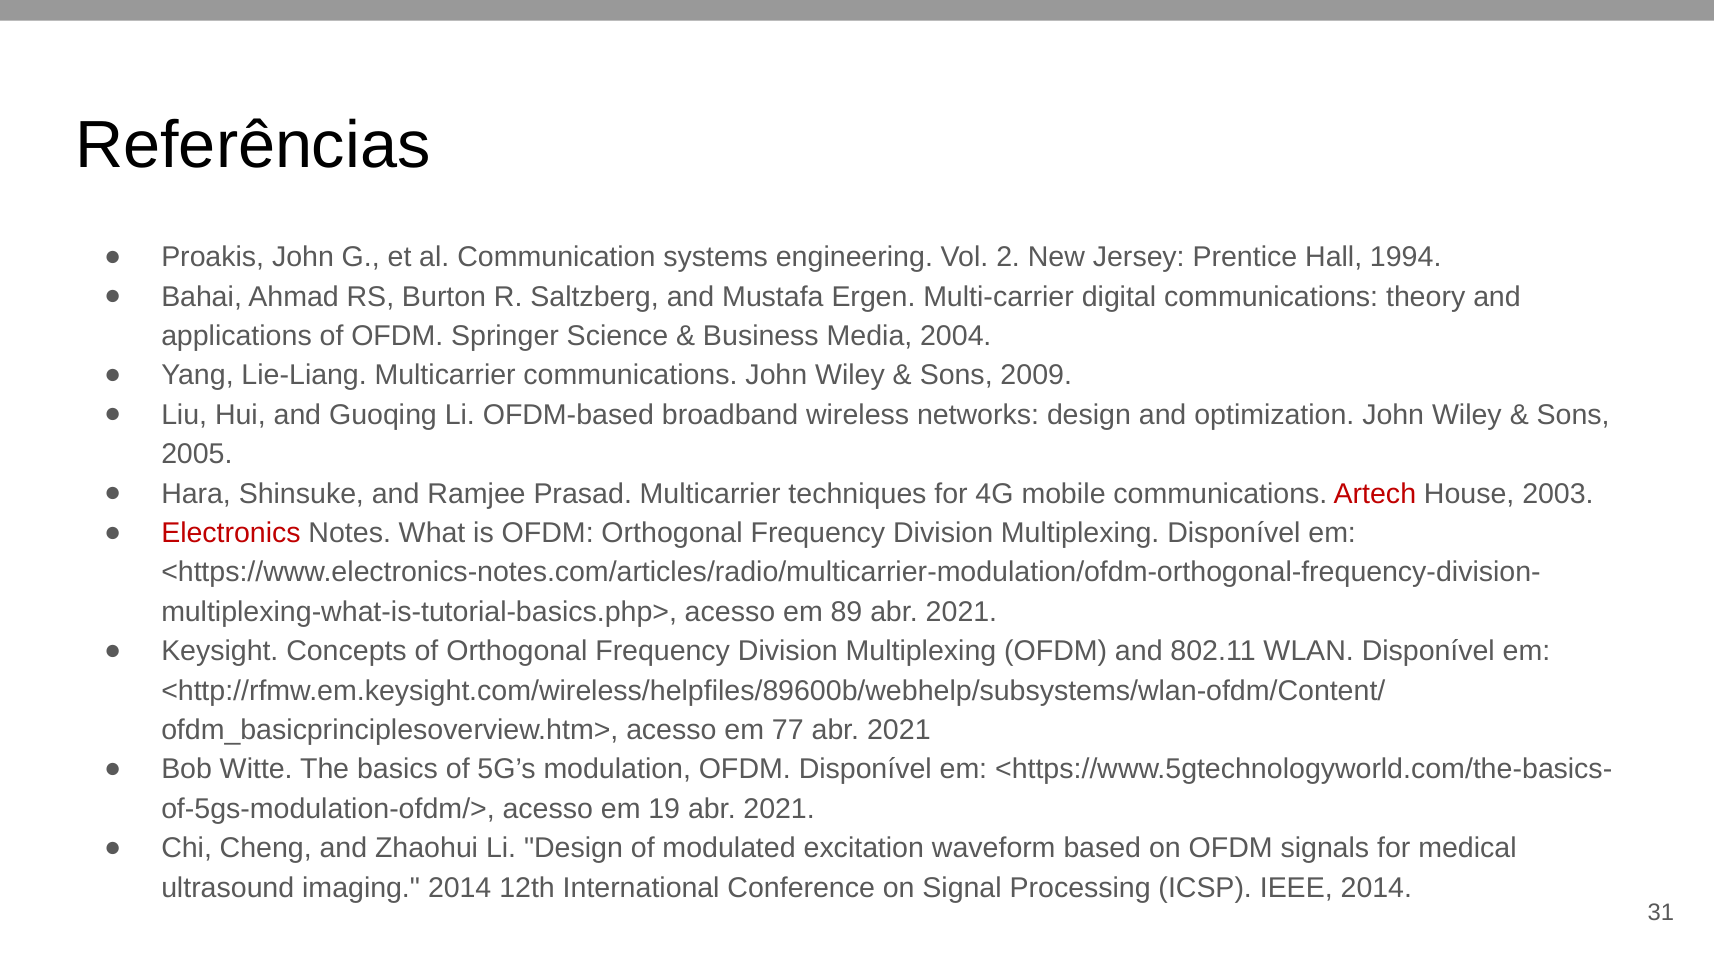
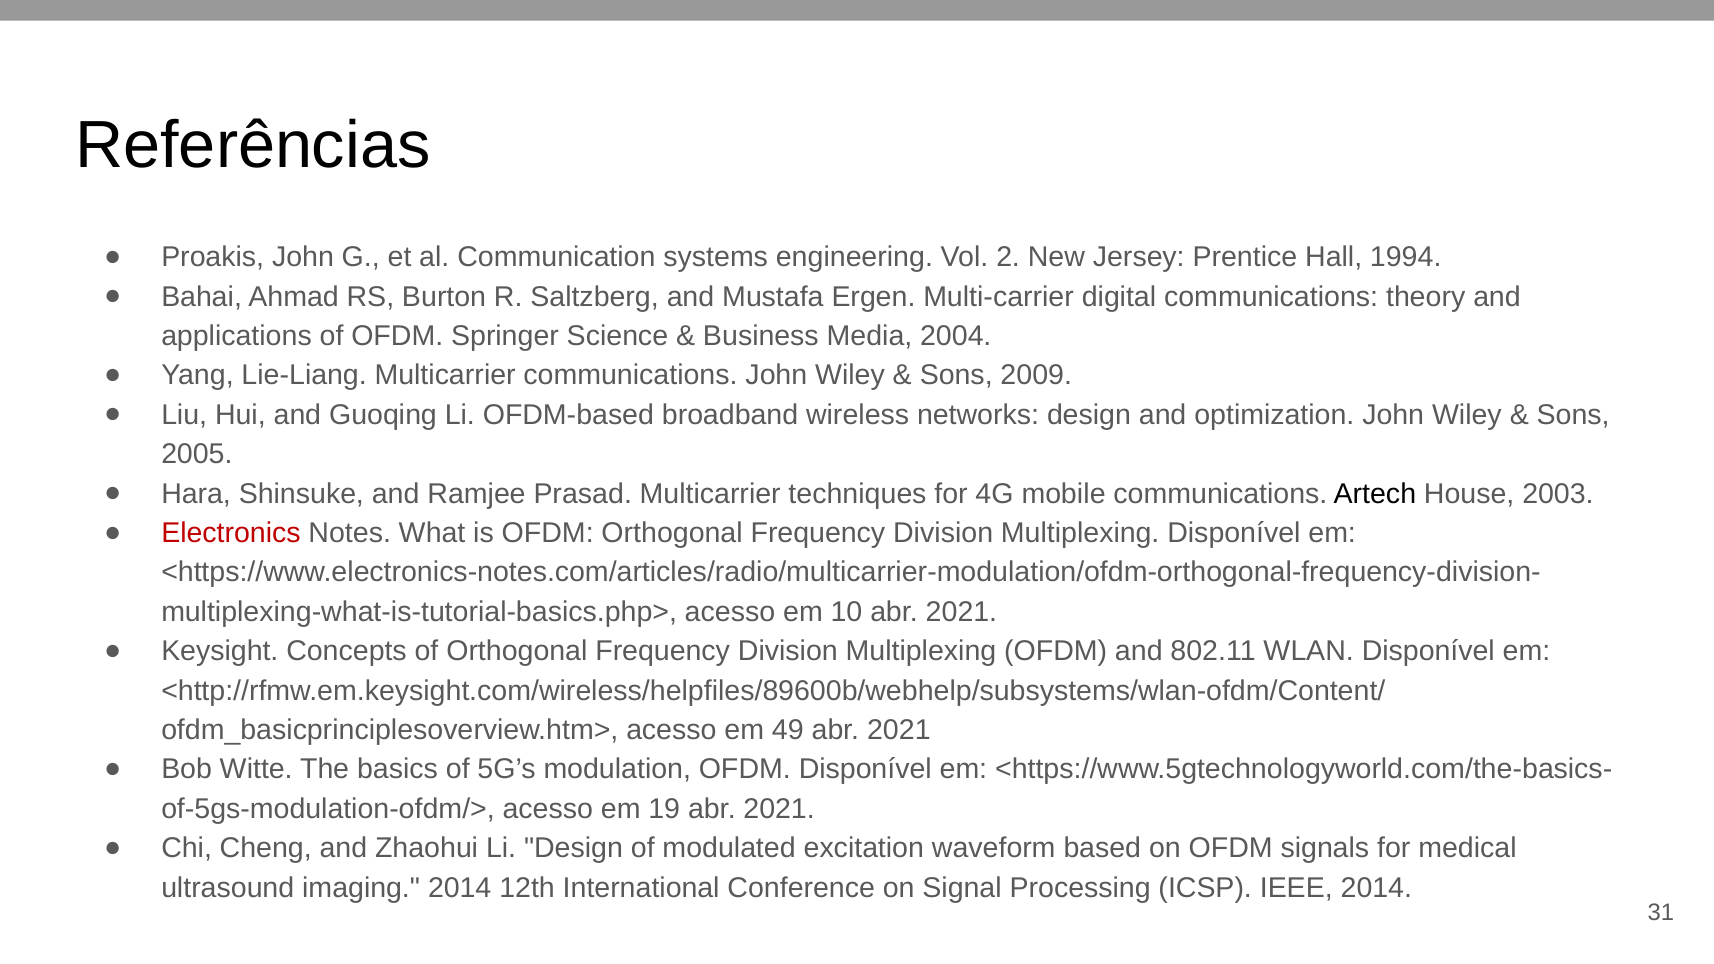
Artech colour: red -> black
89: 89 -> 10
77: 77 -> 49
